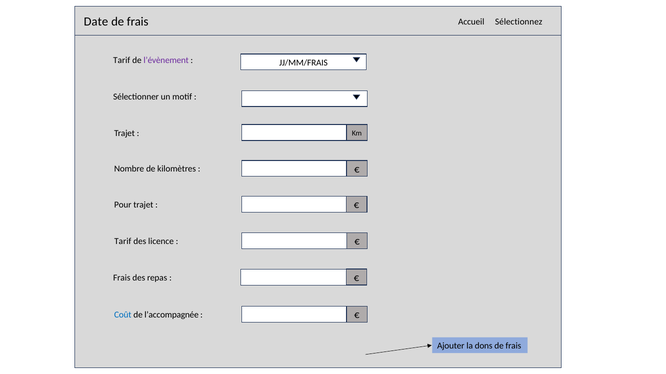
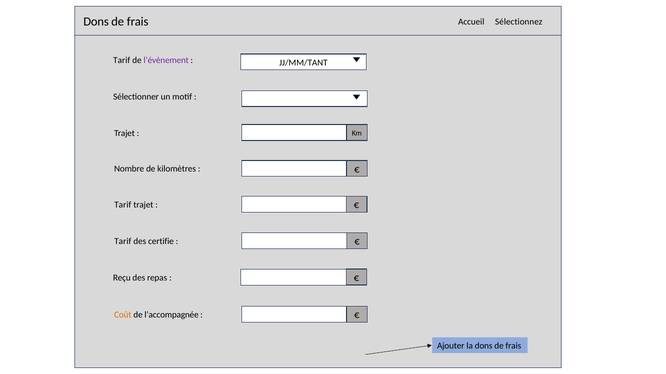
Date at (96, 22): Date -> Dons
JJ/MM/FRAIS: JJ/MM/FRAIS -> JJ/MM/TANT
Pour at (123, 205): Pour -> Tarif
licence: licence -> certifie
Frais at (122, 278): Frais -> Reçu
Coût colour: blue -> orange
